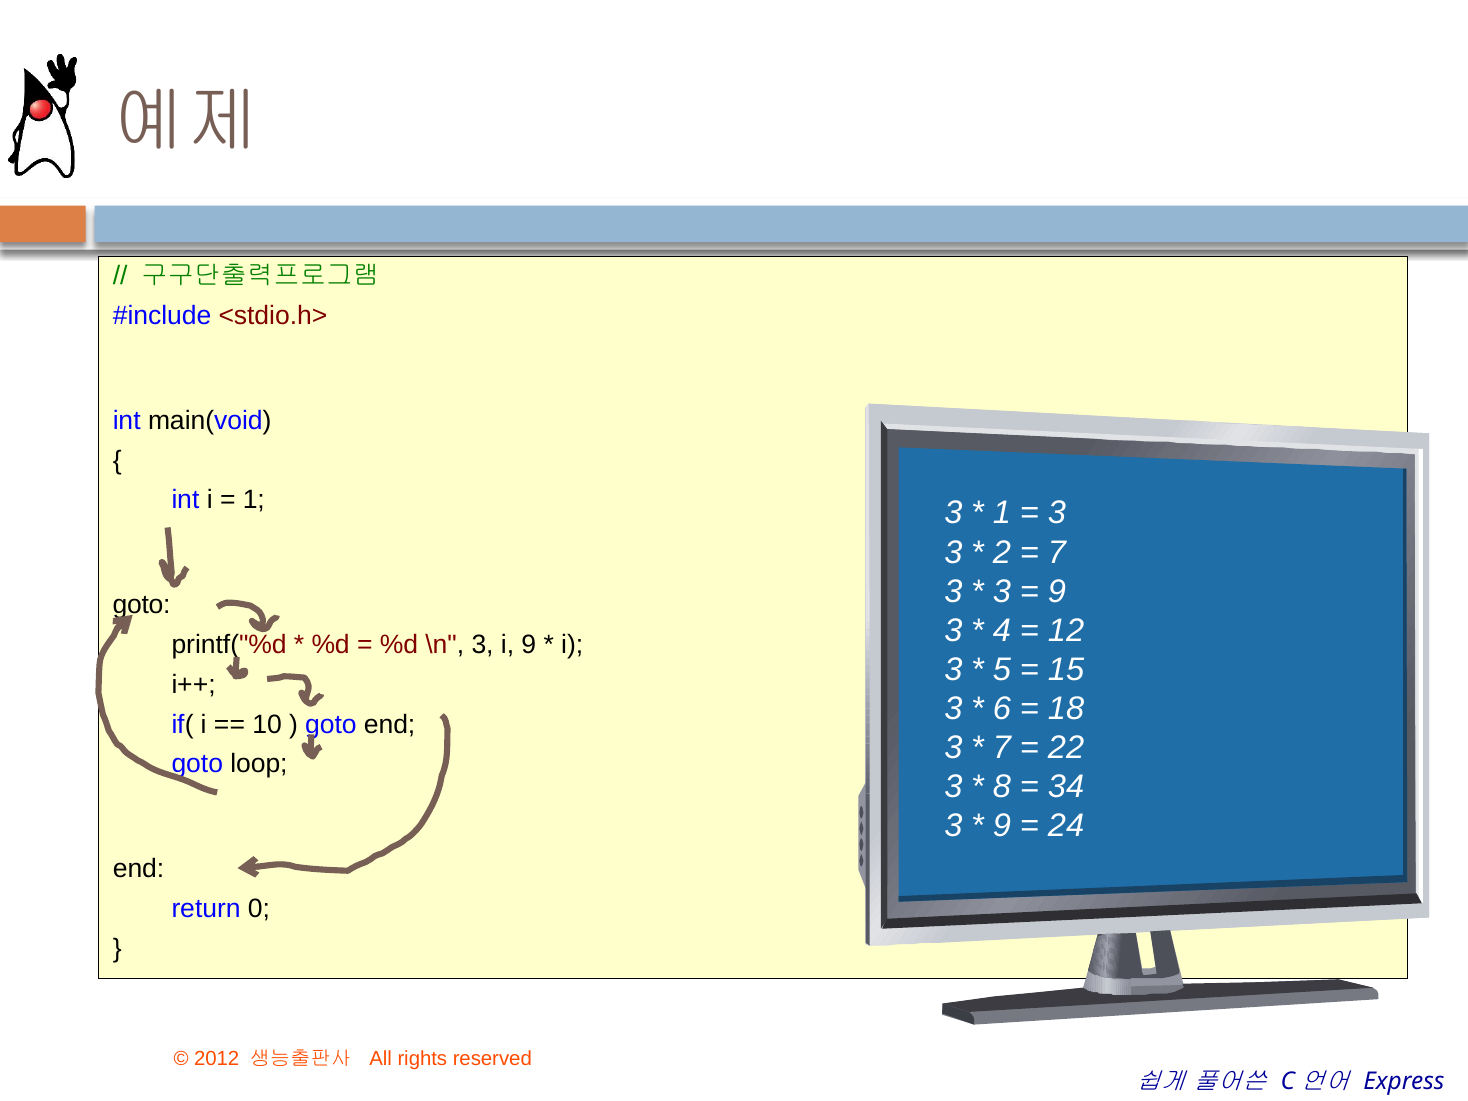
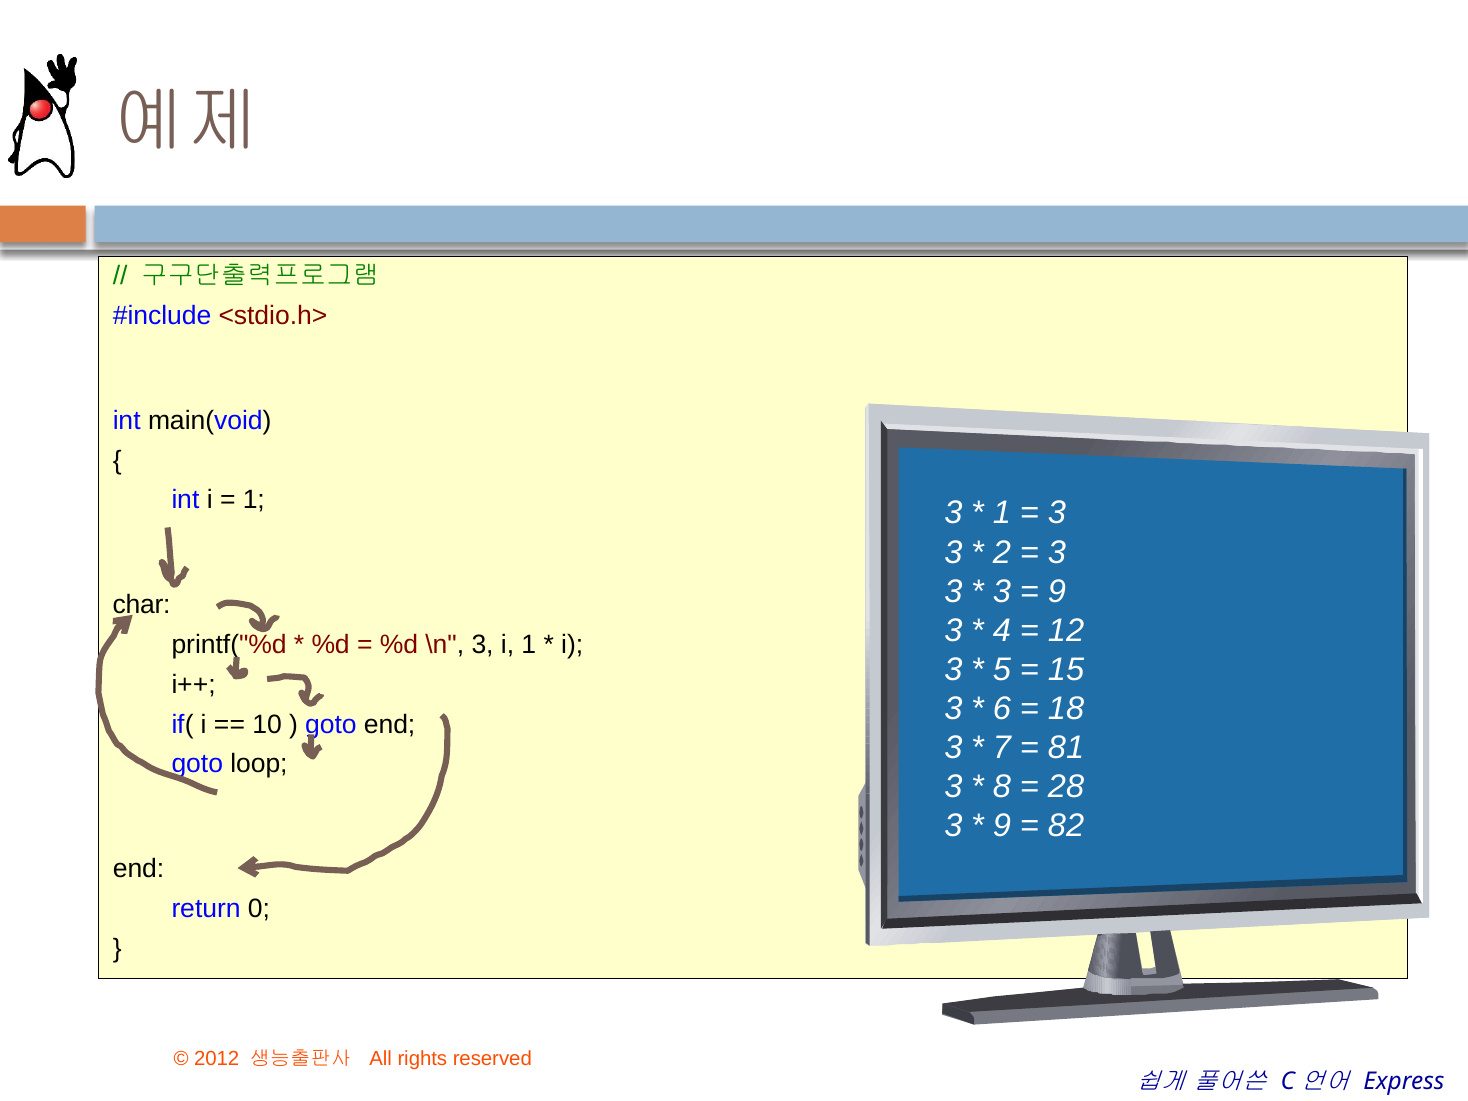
7 at (1057, 552): 7 -> 3
goto at (142, 605): goto -> char
i 9: 9 -> 1
22: 22 -> 81
34: 34 -> 28
24: 24 -> 82
